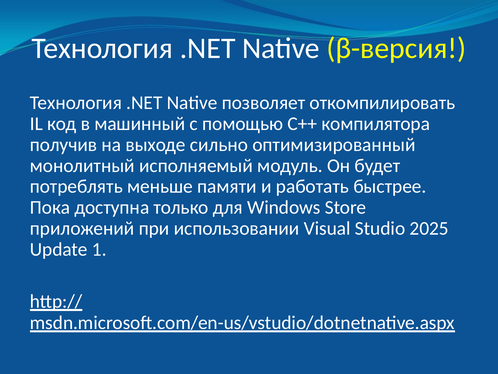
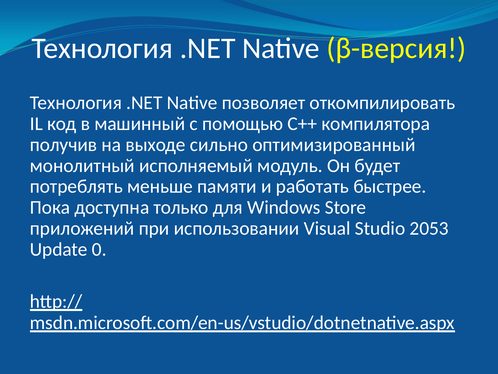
2025: 2025 -> 2053
1: 1 -> 0
